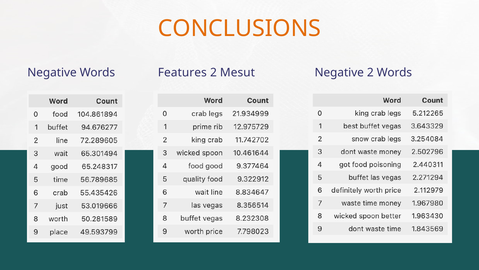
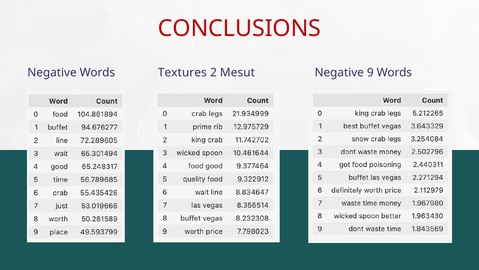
CONCLUSIONS colour: orange -> red
Features: Features -> Textures
Negative 2: 2 -> 9
